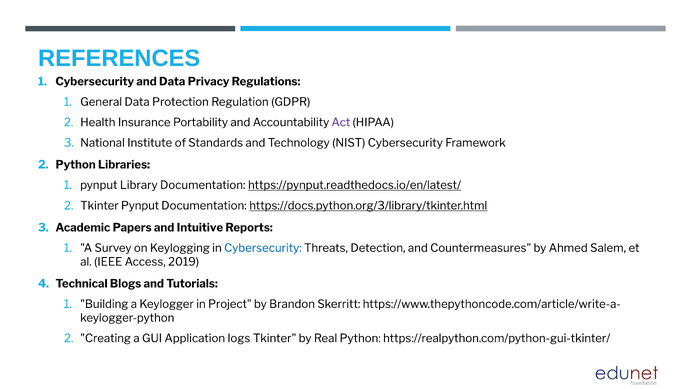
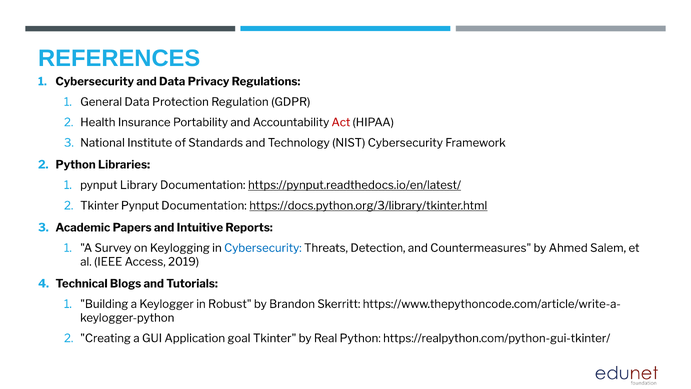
Act colour: purple -> red
Project: Project -> Robust
logs: logs -> goal
